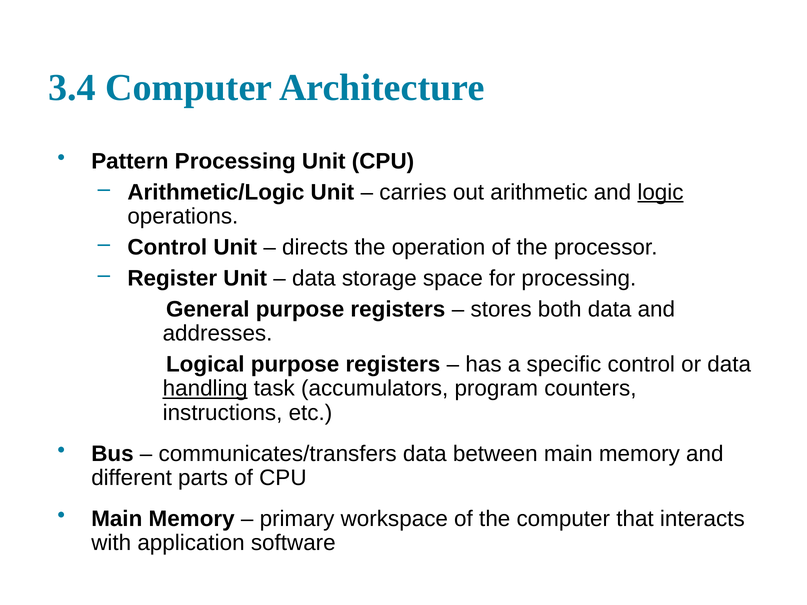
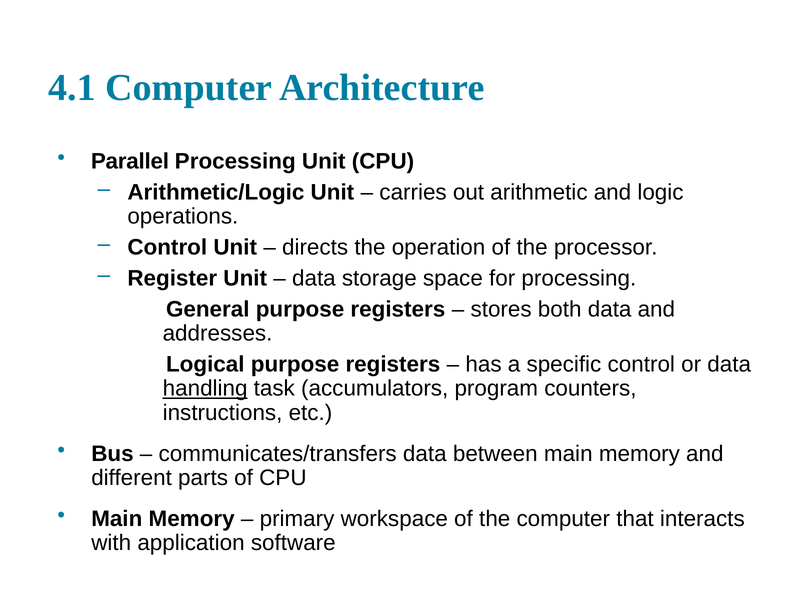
3.4: 3.4 -> 4.1
Pattern: Pattern -> Parallel
logic underline: present -> none
